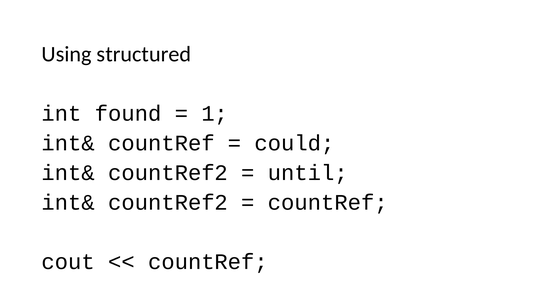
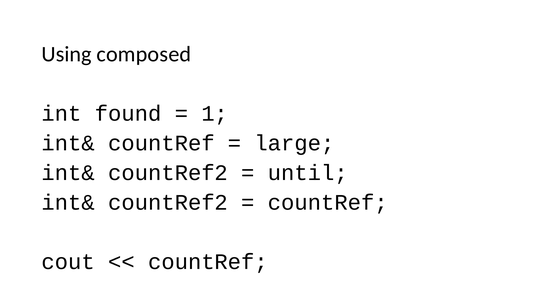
structured: structured -> composed
could: could -> large
